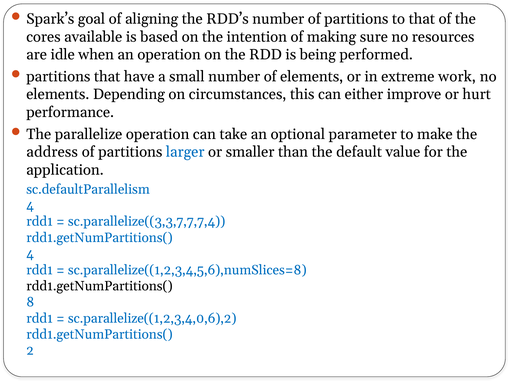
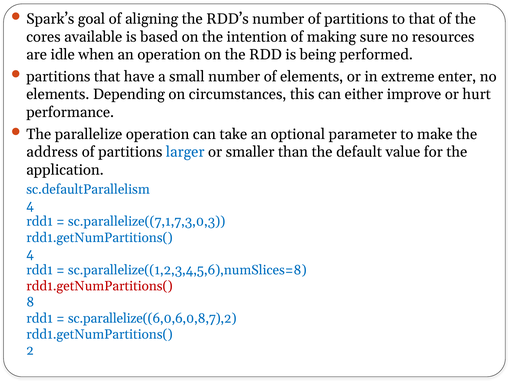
work: work -> enter
sc.parallelize((3,3,7,7,7,4: sc.parallelize((3,3,7,7,7,4 -> sc.parallelize((7,1,7,3,0,3
rdd1.getNumPartitions( at (99, 286) colour: black -> red
sc.parallelize((1,2,3,4,0,6),2: sc.parallelize((1,2,3,4,0,6),2 -> sc.parallelize((6,0,6,0,8,7),2
